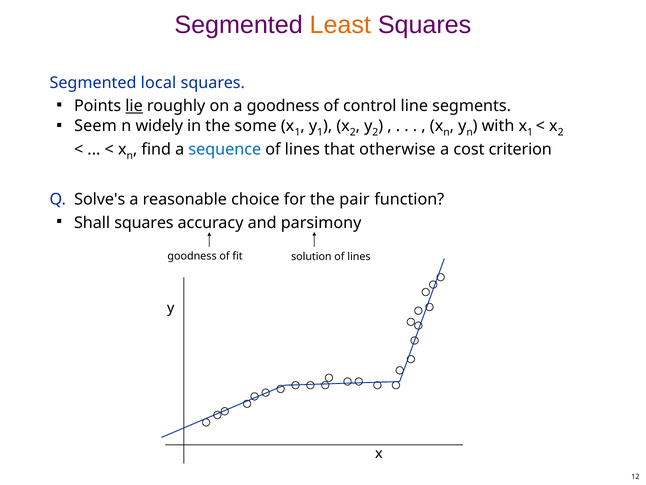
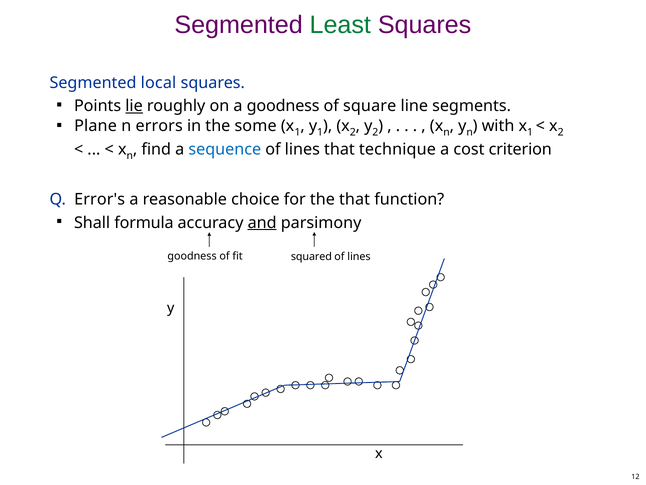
Least colour: orange -> green
control: control -> square
Seem: Seem -> Plane
widely: widely -> errors
otherwise: otherwise -> technique
Solve's: Solve's -> Error's
the pair: pair -> that
Shall squares: squares -> formula
and underline: none -> present
solution: solution -> squared
